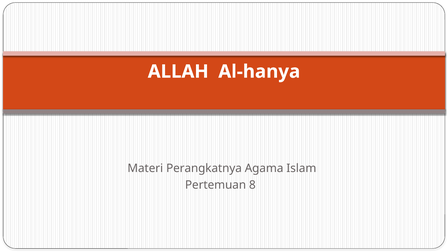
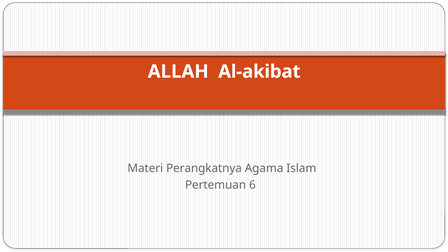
Al-hanya: Al-hanya -> Al-akibat
8: 8 -> 6
